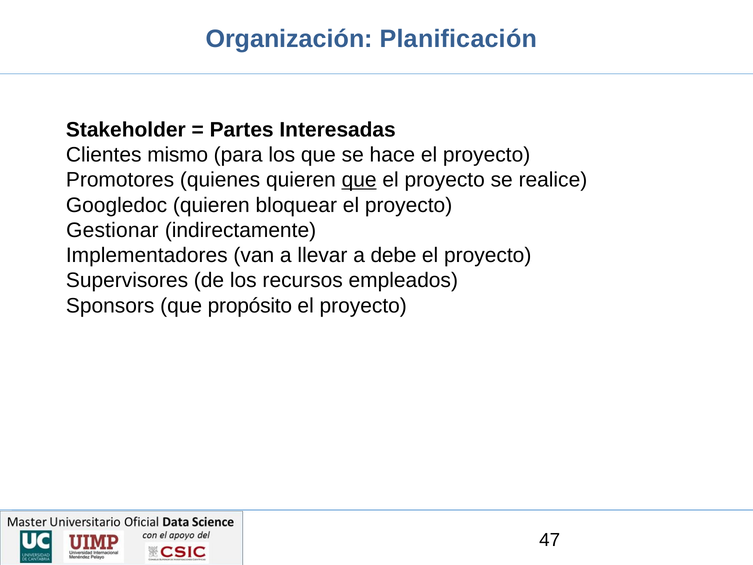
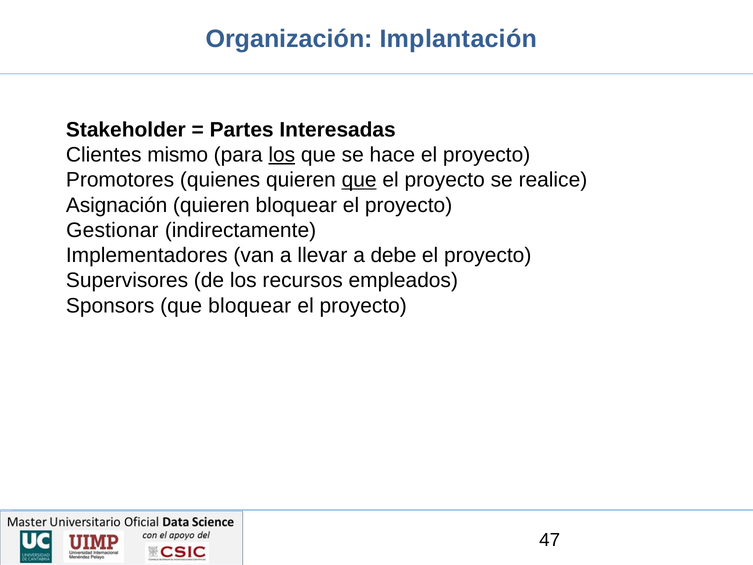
Planificación: Planificación -> Implantación
los at (282, 155) underline: none -> present
Googledoc: Googledoc -> Asignación
que propósito: propósito -> bloquear
